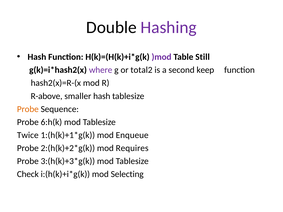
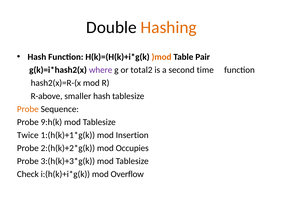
Hashing colour: purple -> orange
)mod colour: purple -> orange
Still: Still -> Pair
keep: keep -> time
6:h(k: 6:h(k -> 9:h(k
Enqueue: Enqueue -> Insertion
Requires: Requires -> Occupies
Selecting: Selecting -> Overflow
